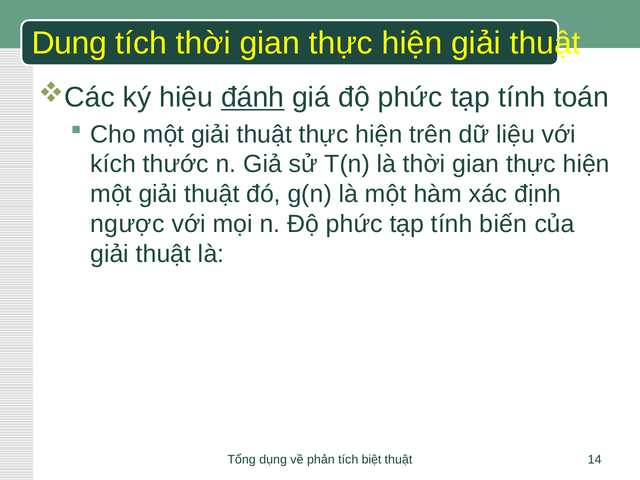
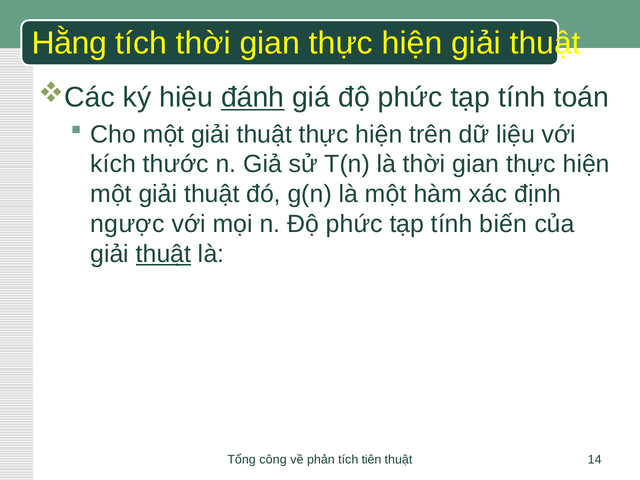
Dung: Dung -> Hằng
thuật at (164, 254) underline: none -> present
dụng: dụng -> công
biệt: biệt -> tiên
